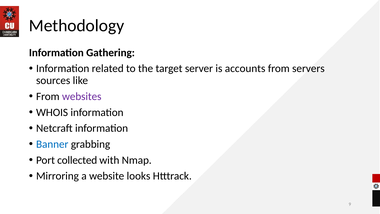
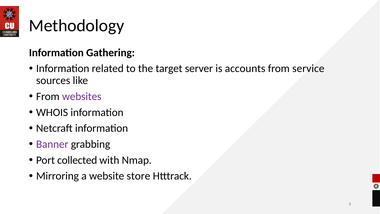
servers: servers -> service
Banner colour: blue -> purple
looks: looks -> store
